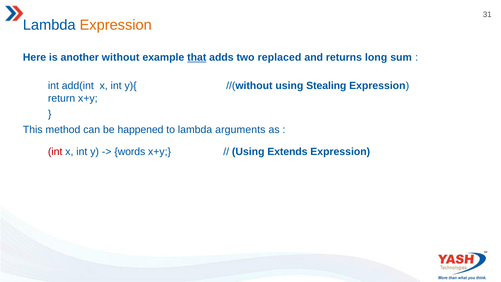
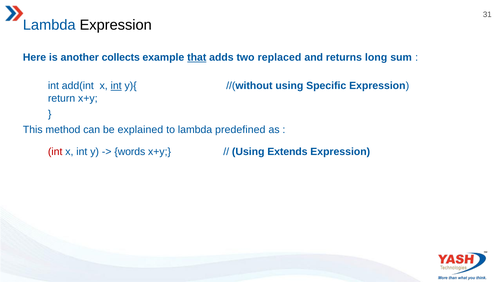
Expression at (116, 25) colour: orange -> black
without: without -> collects
int at (116, 86) underline: none -> present
Stealing: Stealing -> Specific
happened: happened -> explained
arguments: arguments -> predefined
